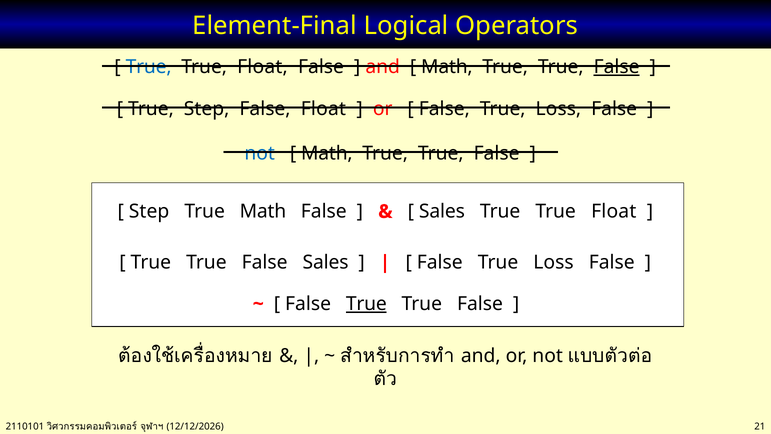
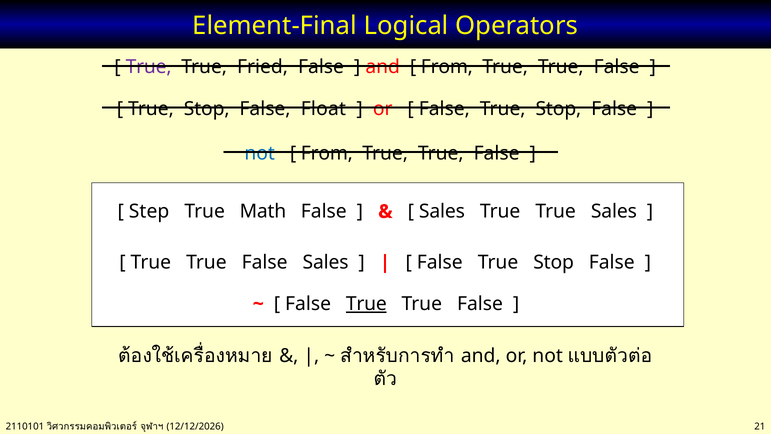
True at (149, 67) colour: blue -> purple
Float at (262, 67): Float -> Fried
Math at (447, 67): Math -> From
False at (617, 67) underline: present -> none
Step at (207, 109): Step -> Stop
Loss at (558, 109): Loss -> Stop
Math at (327, 153): Math -> From
Float at (614, 211): Float -> Sales
Loss at (553, 262): Loss -> Stop
